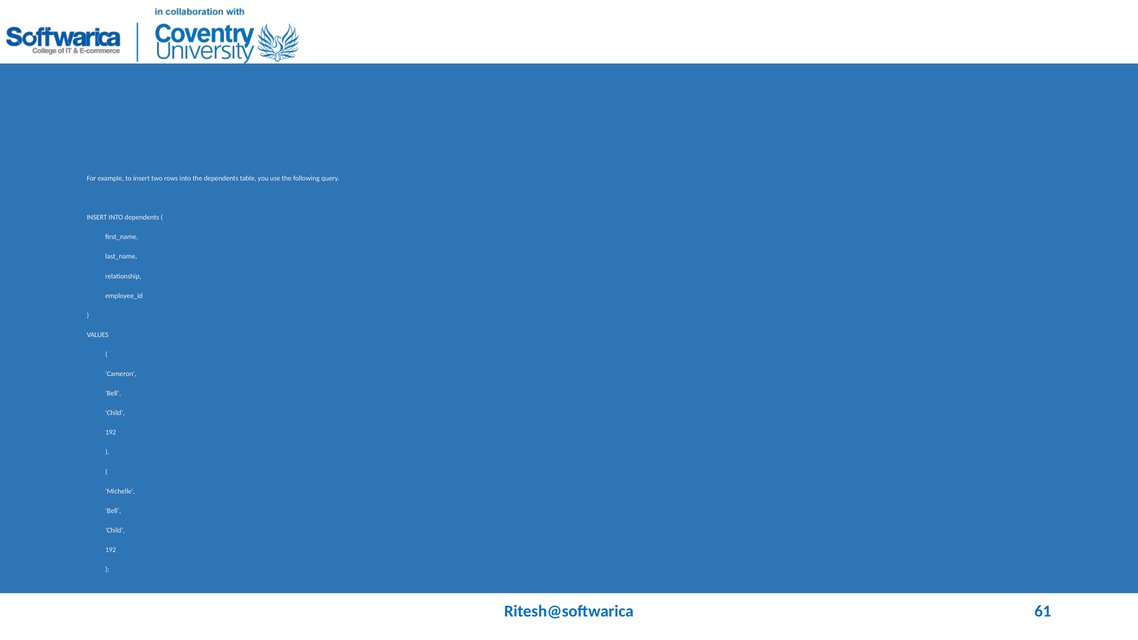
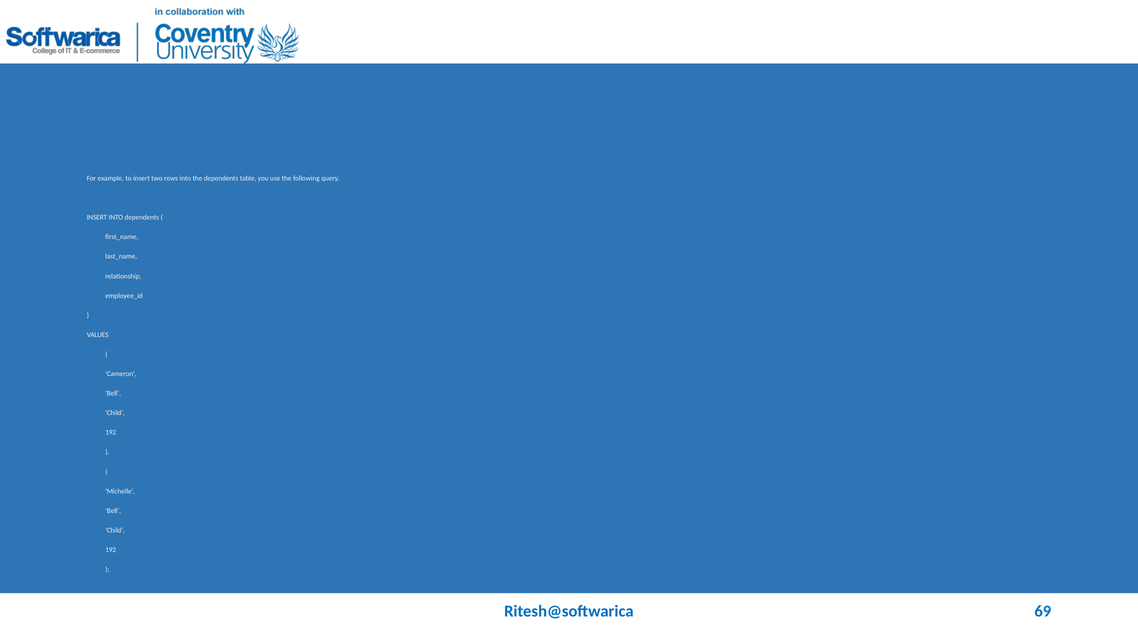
61: 61 -> 69
